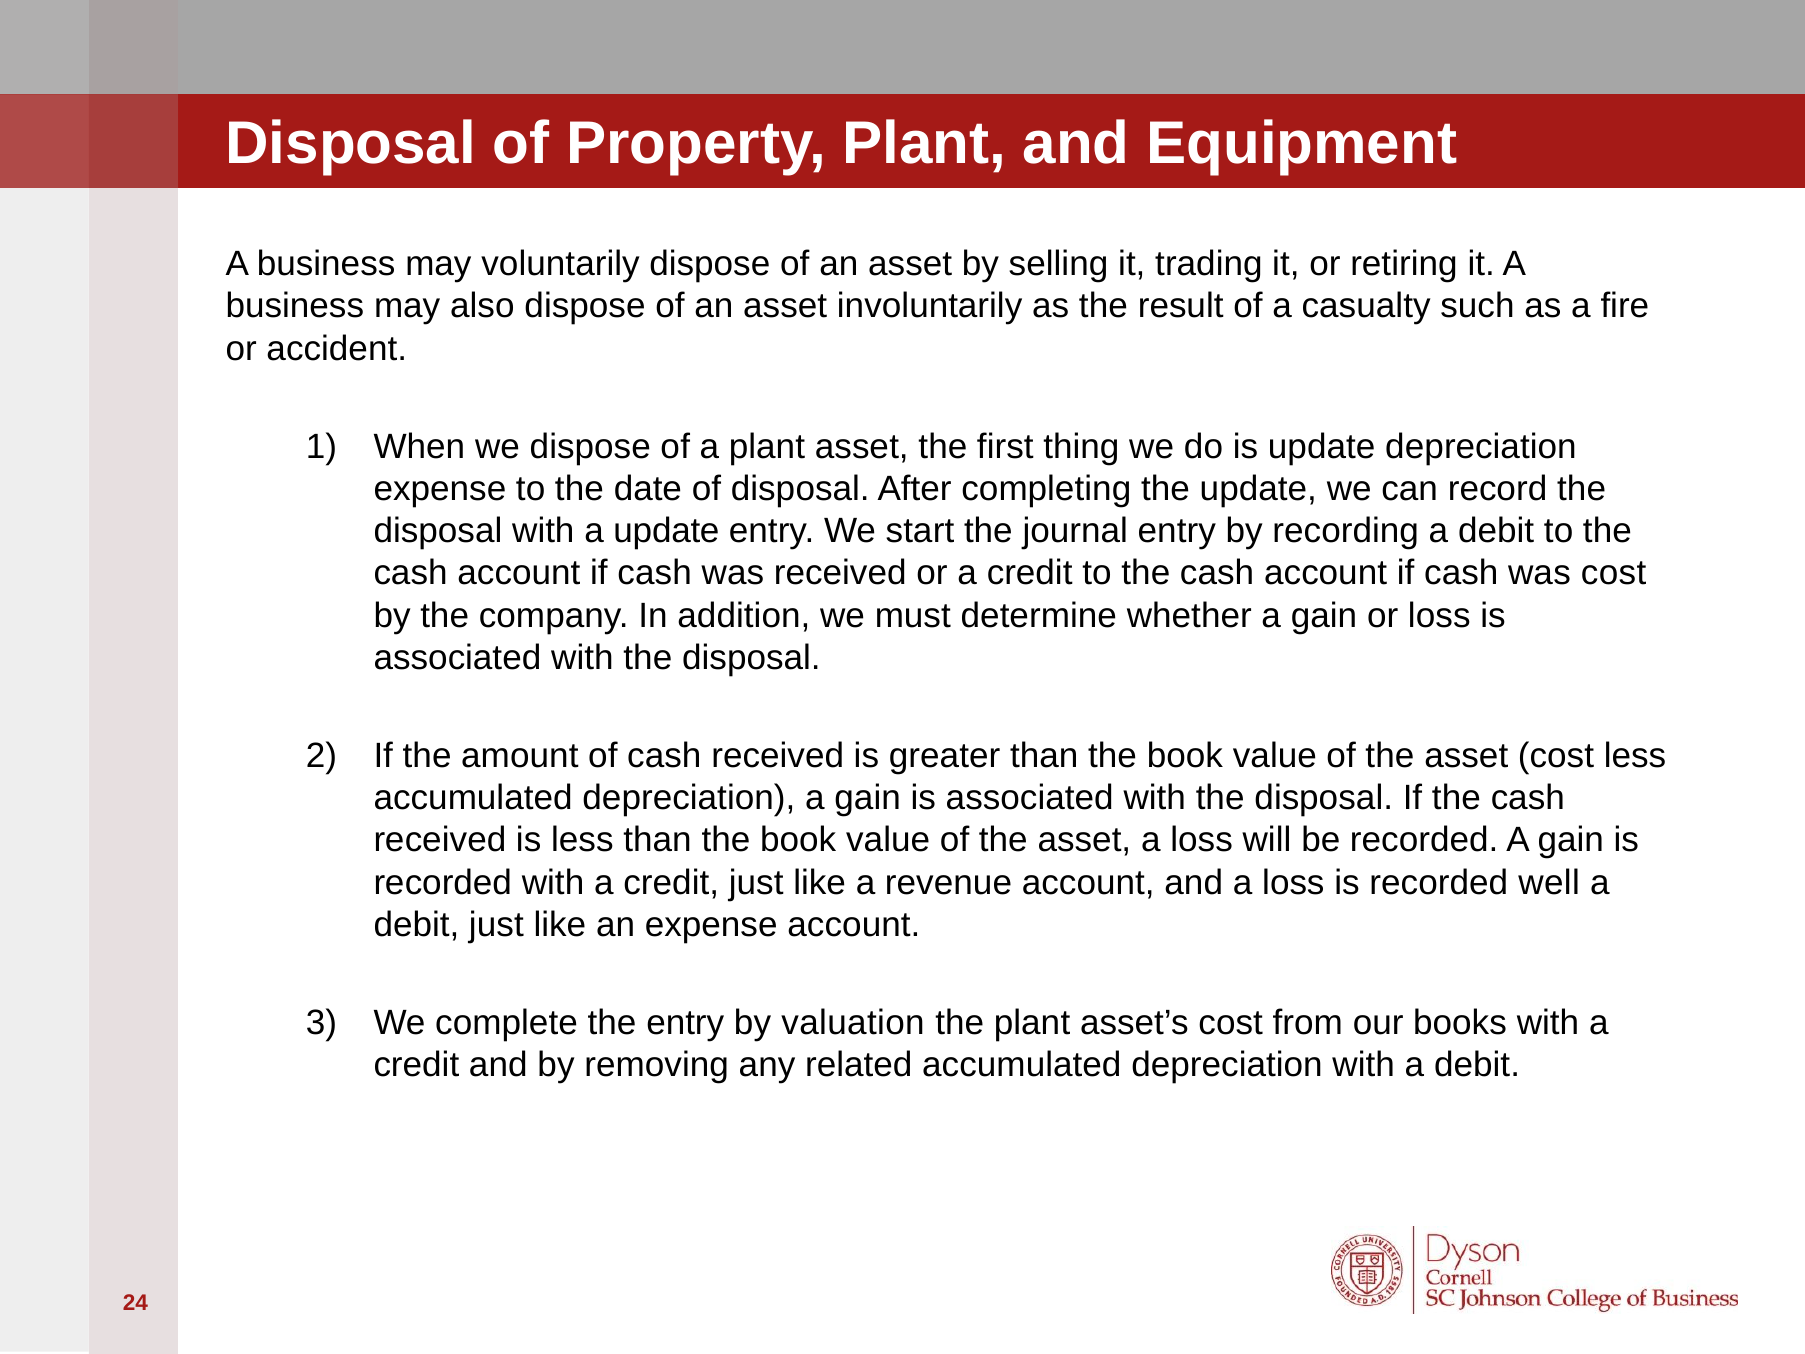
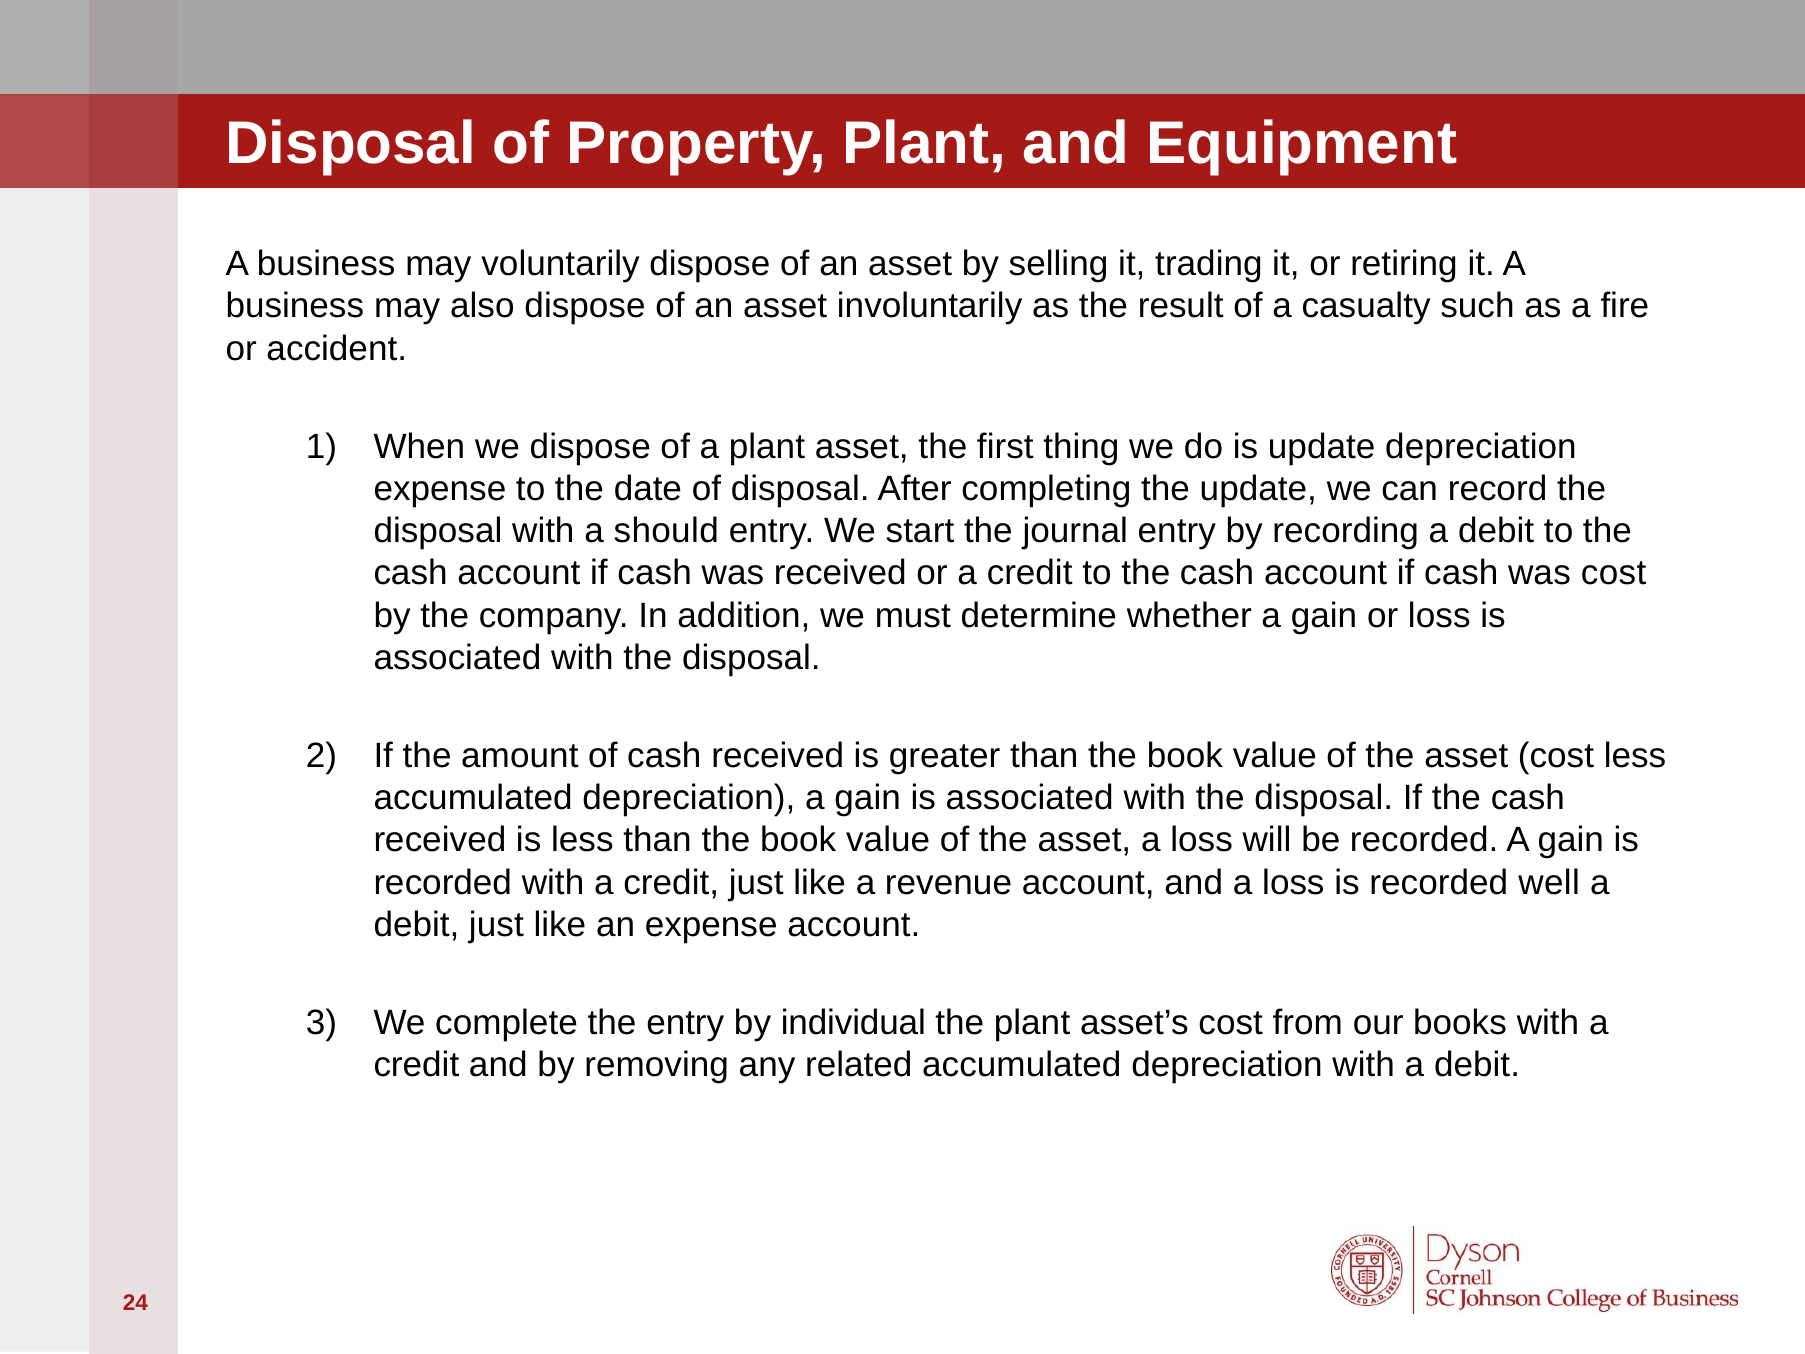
a update: update -> should
valuation: valuation -> individual
